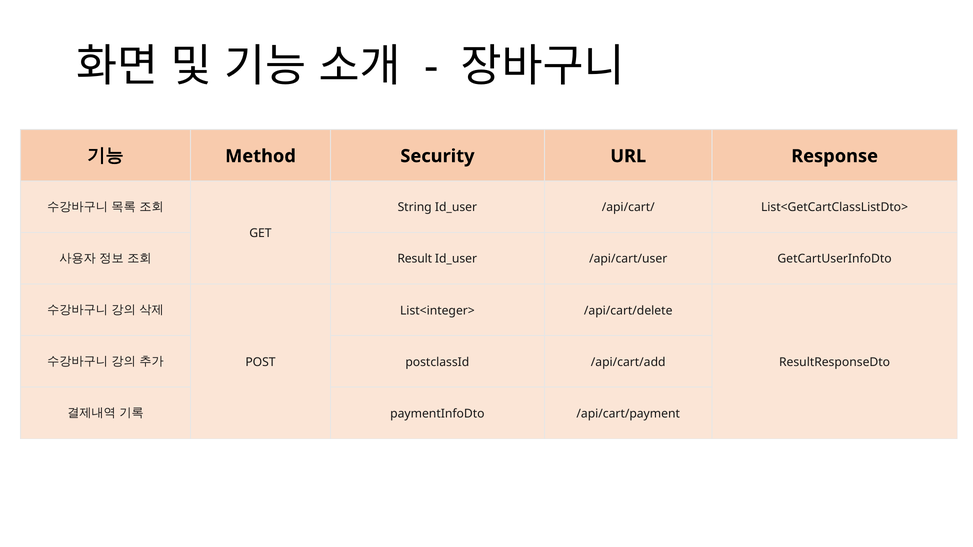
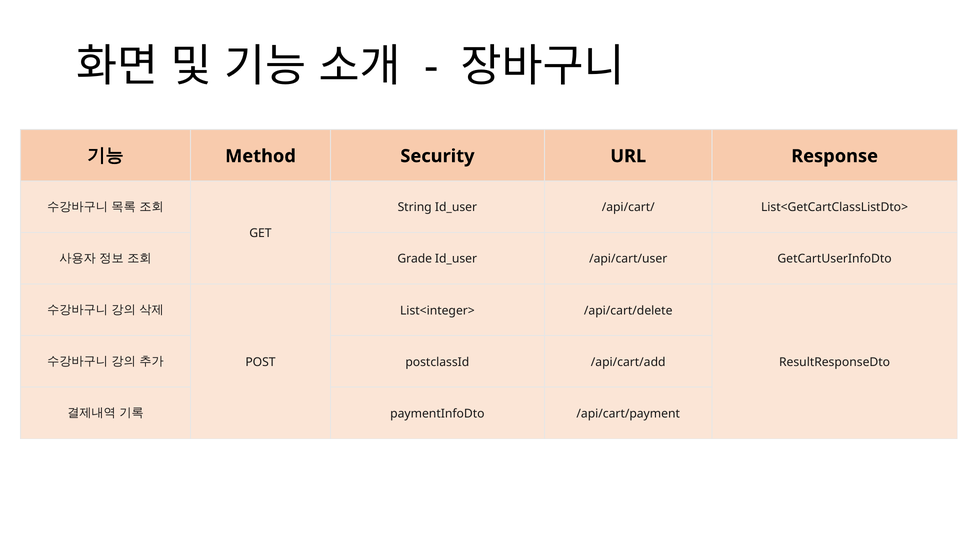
Result: Result -> Grade
